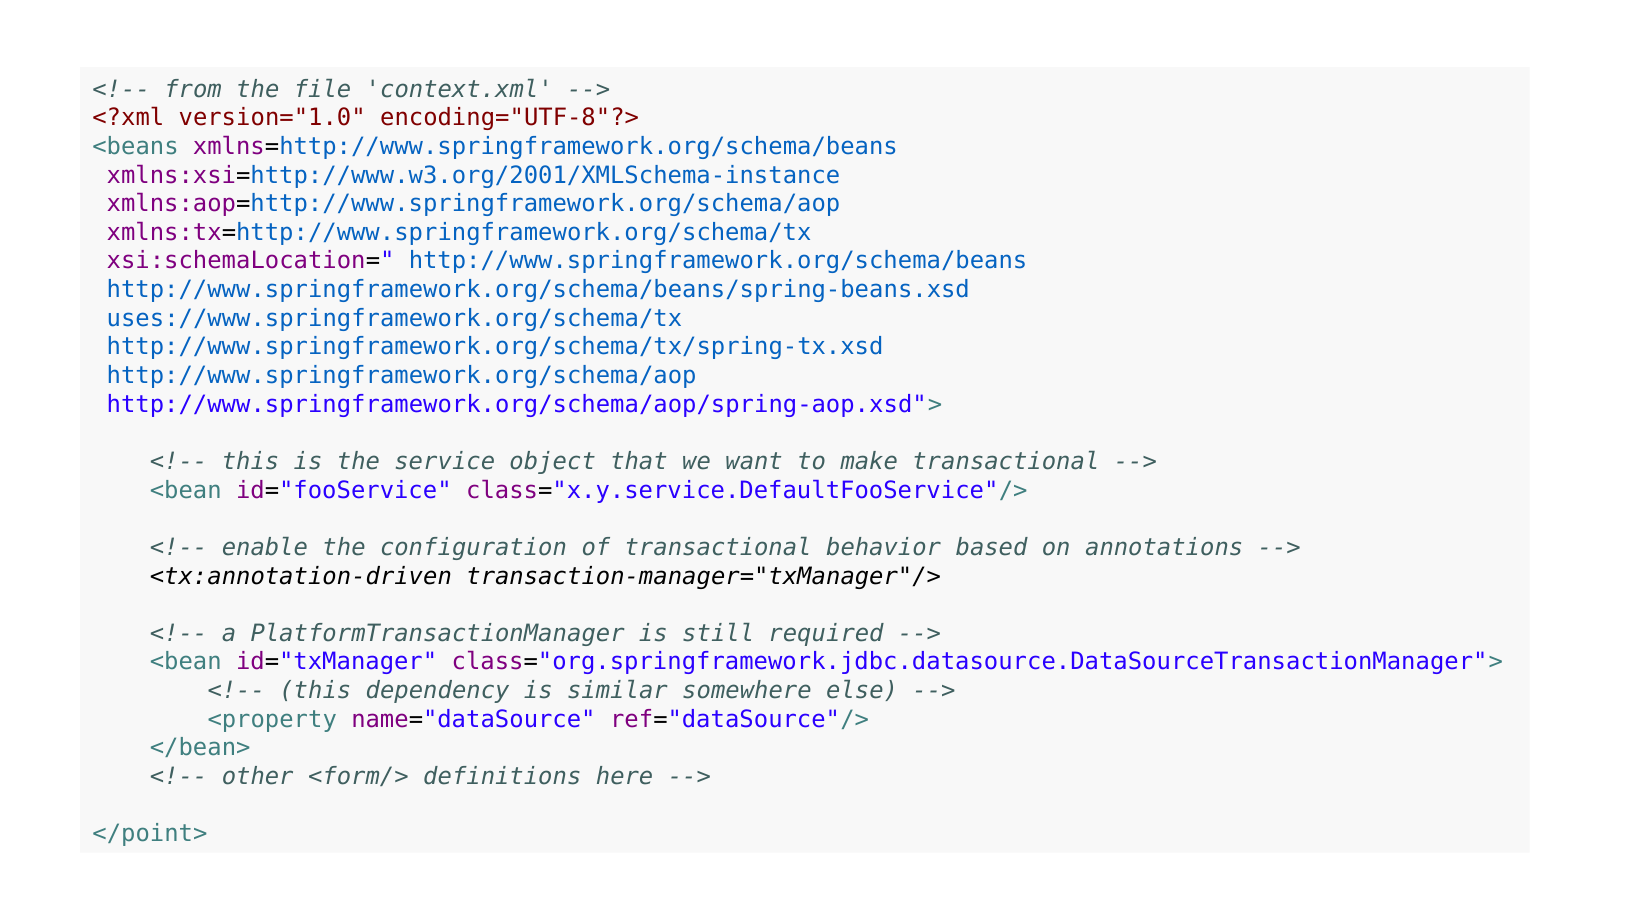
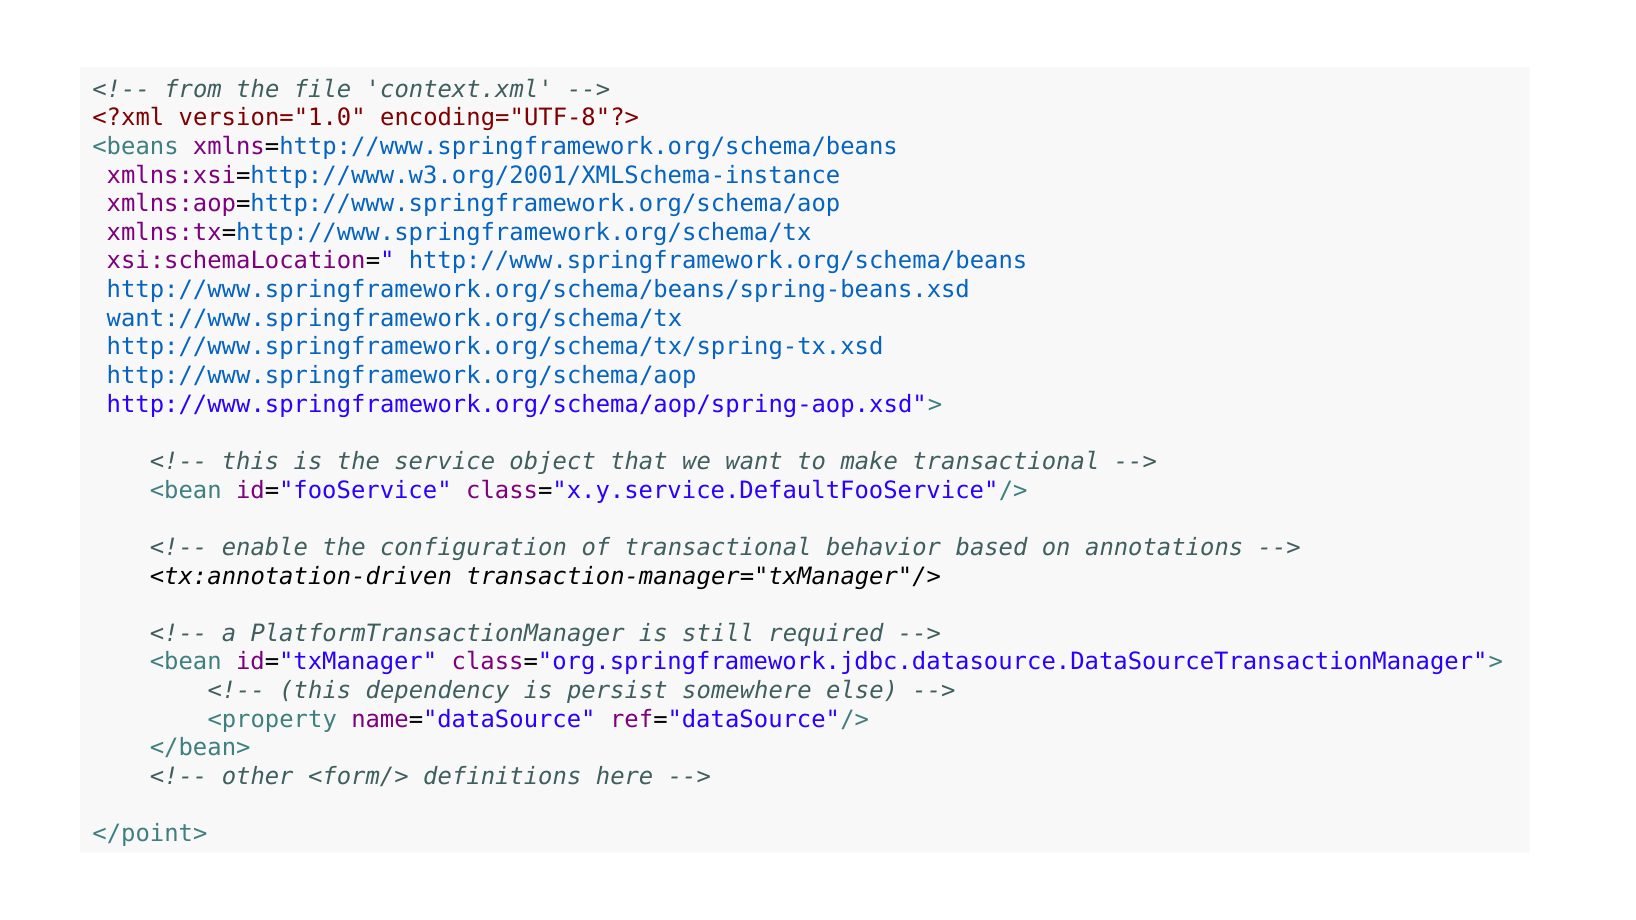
uses://www.springframework.org/schema/tx: uses://www.springframework.org/schema/tx -> want://www.springframework.org/schema/tx
similar: similar -> persist
